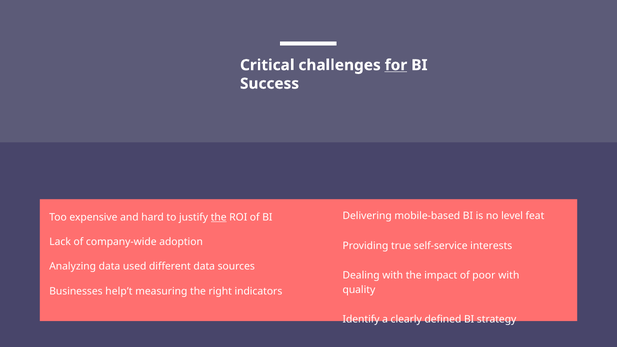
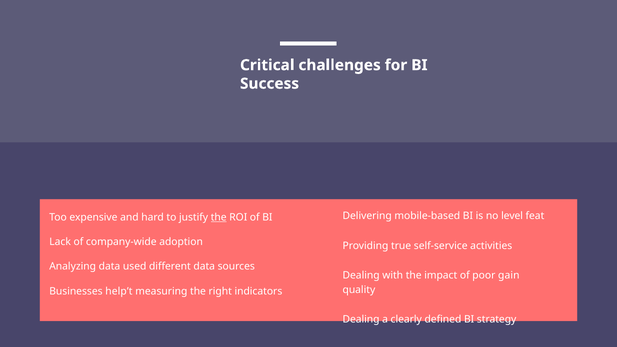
for underline: present -> none
interests: interests -> activities
poor with: with -> gain
Identify at (361, 319): Identify -> Dealing
